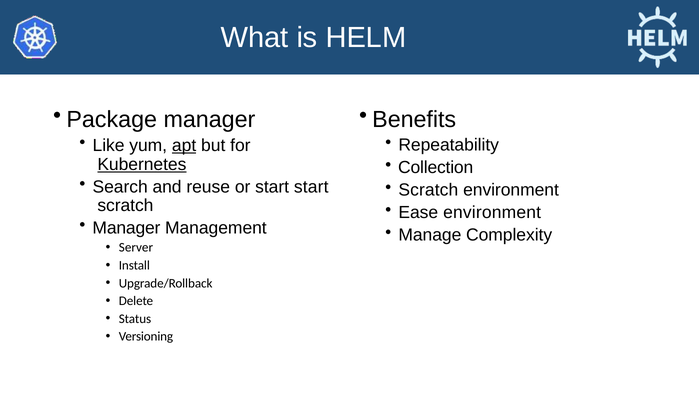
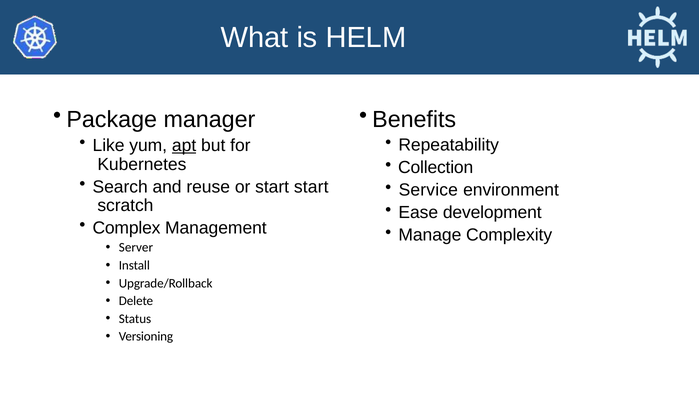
Kubernetes underline: present -> none
Scratch at (428, 190): Scratch -> Service
Ease environment: environment -> development
Manager at (126, 228): Manager -> Complex
